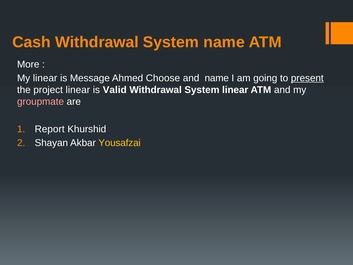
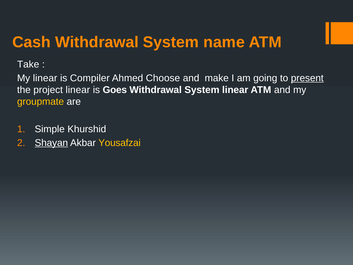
More: More -> Take
Message: Message -> Compiler
and name: name -> make
Valid: Valid -> Goes
groupmate colour: pink -> yellow
Report: Report -> Simple
Shayan underline: none -> present
